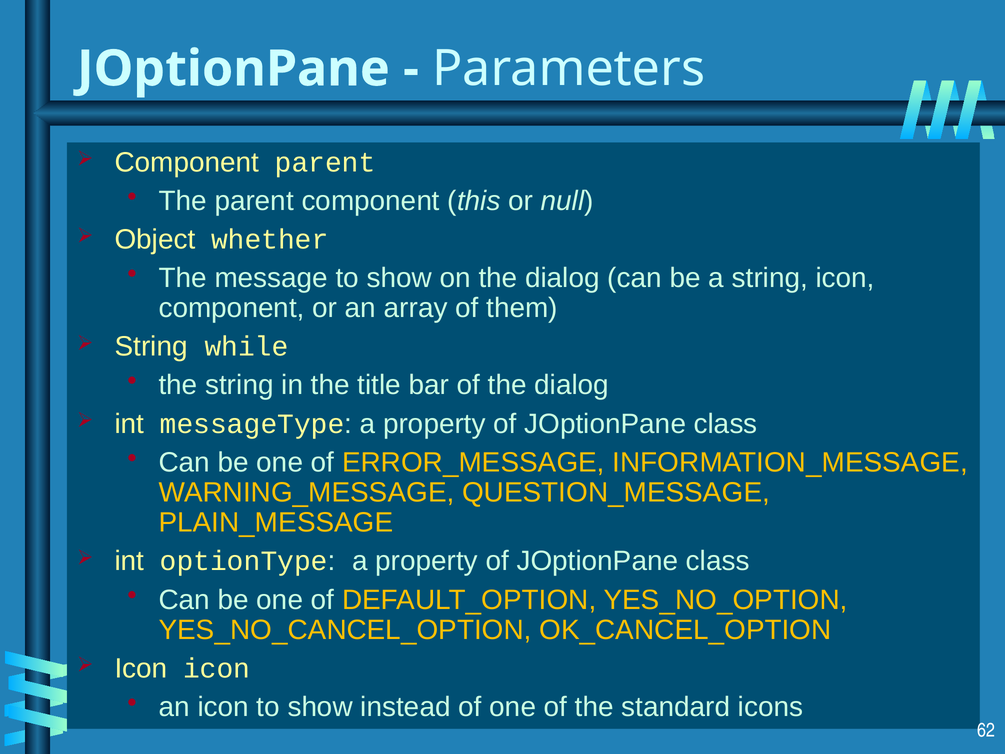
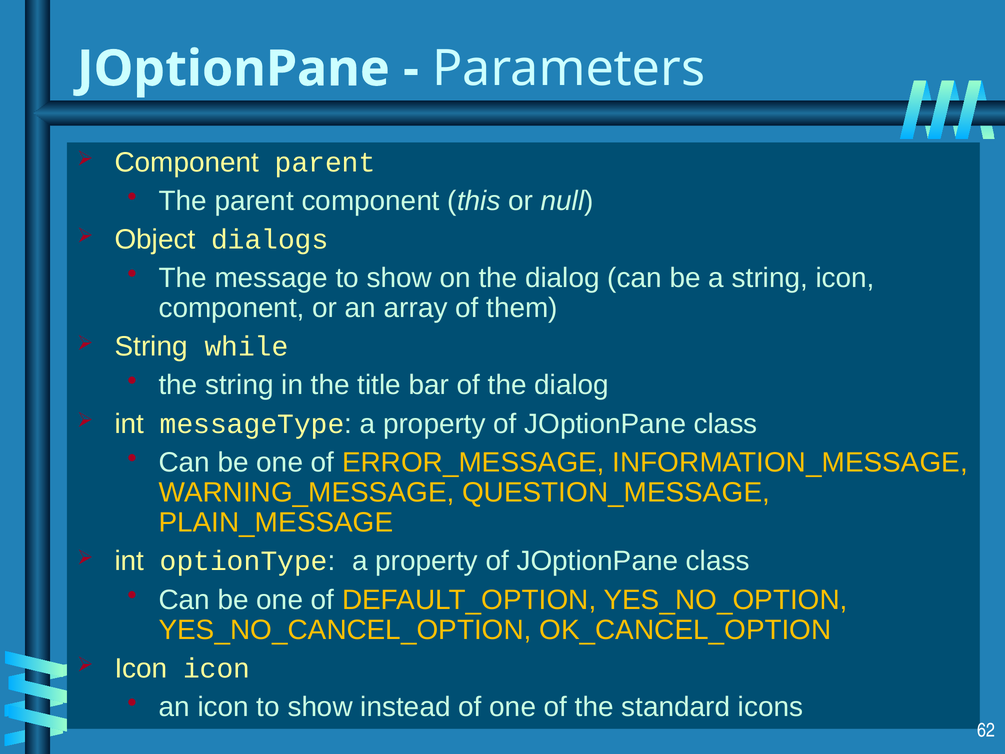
whether: whether -> dialogs
